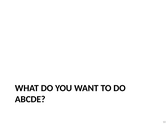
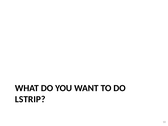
ABCDE: ABCDE -> LSTRIP
